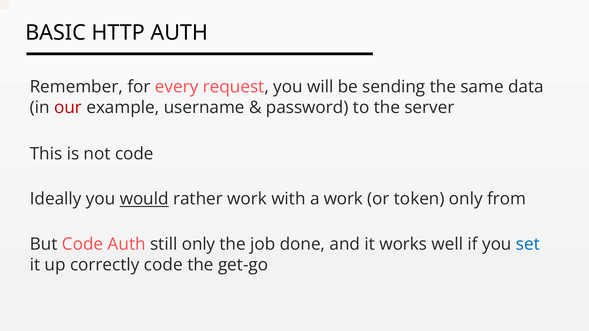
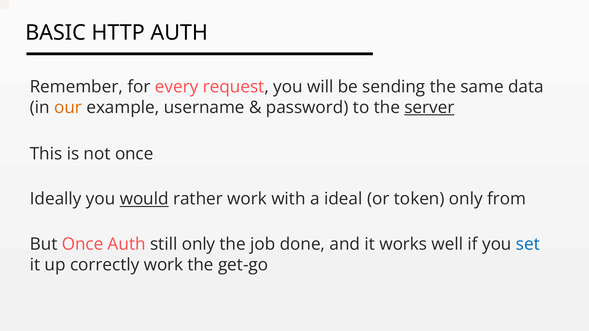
our colour: red -> orange
server underline: none -> present
not code: code -> once
a work: work -> ideal
But Code: Code -> Once
correctly code: code -> work
